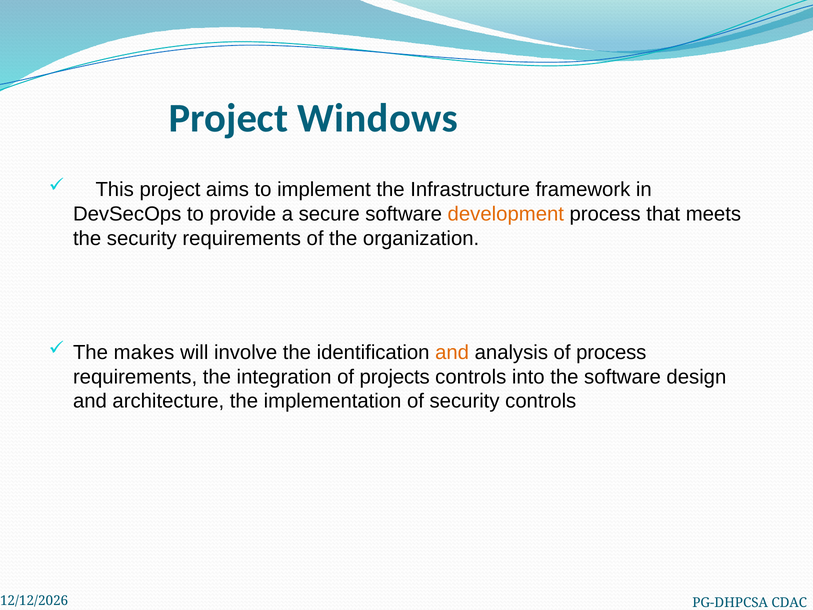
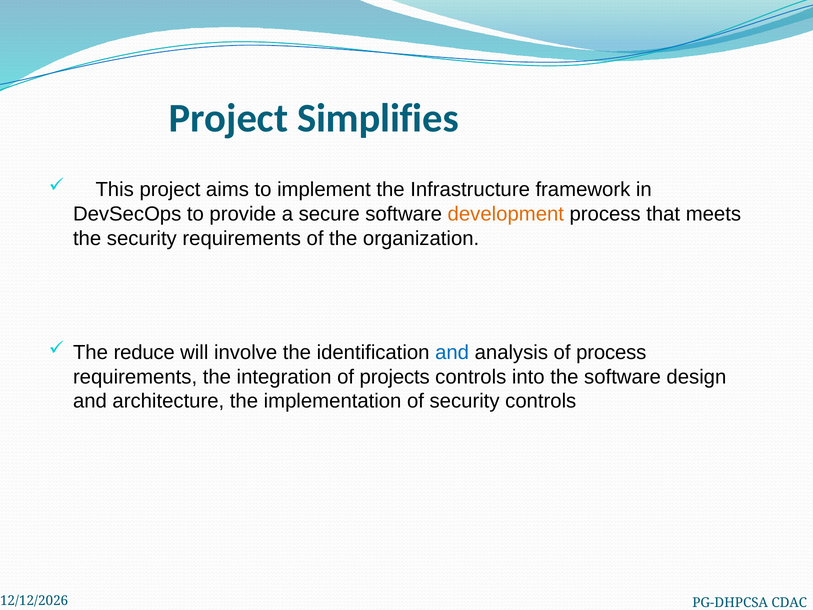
Windows: Windows -> Simplifies
makes: makes -> reduce
and at (452, 352) colour: orange -> blue
